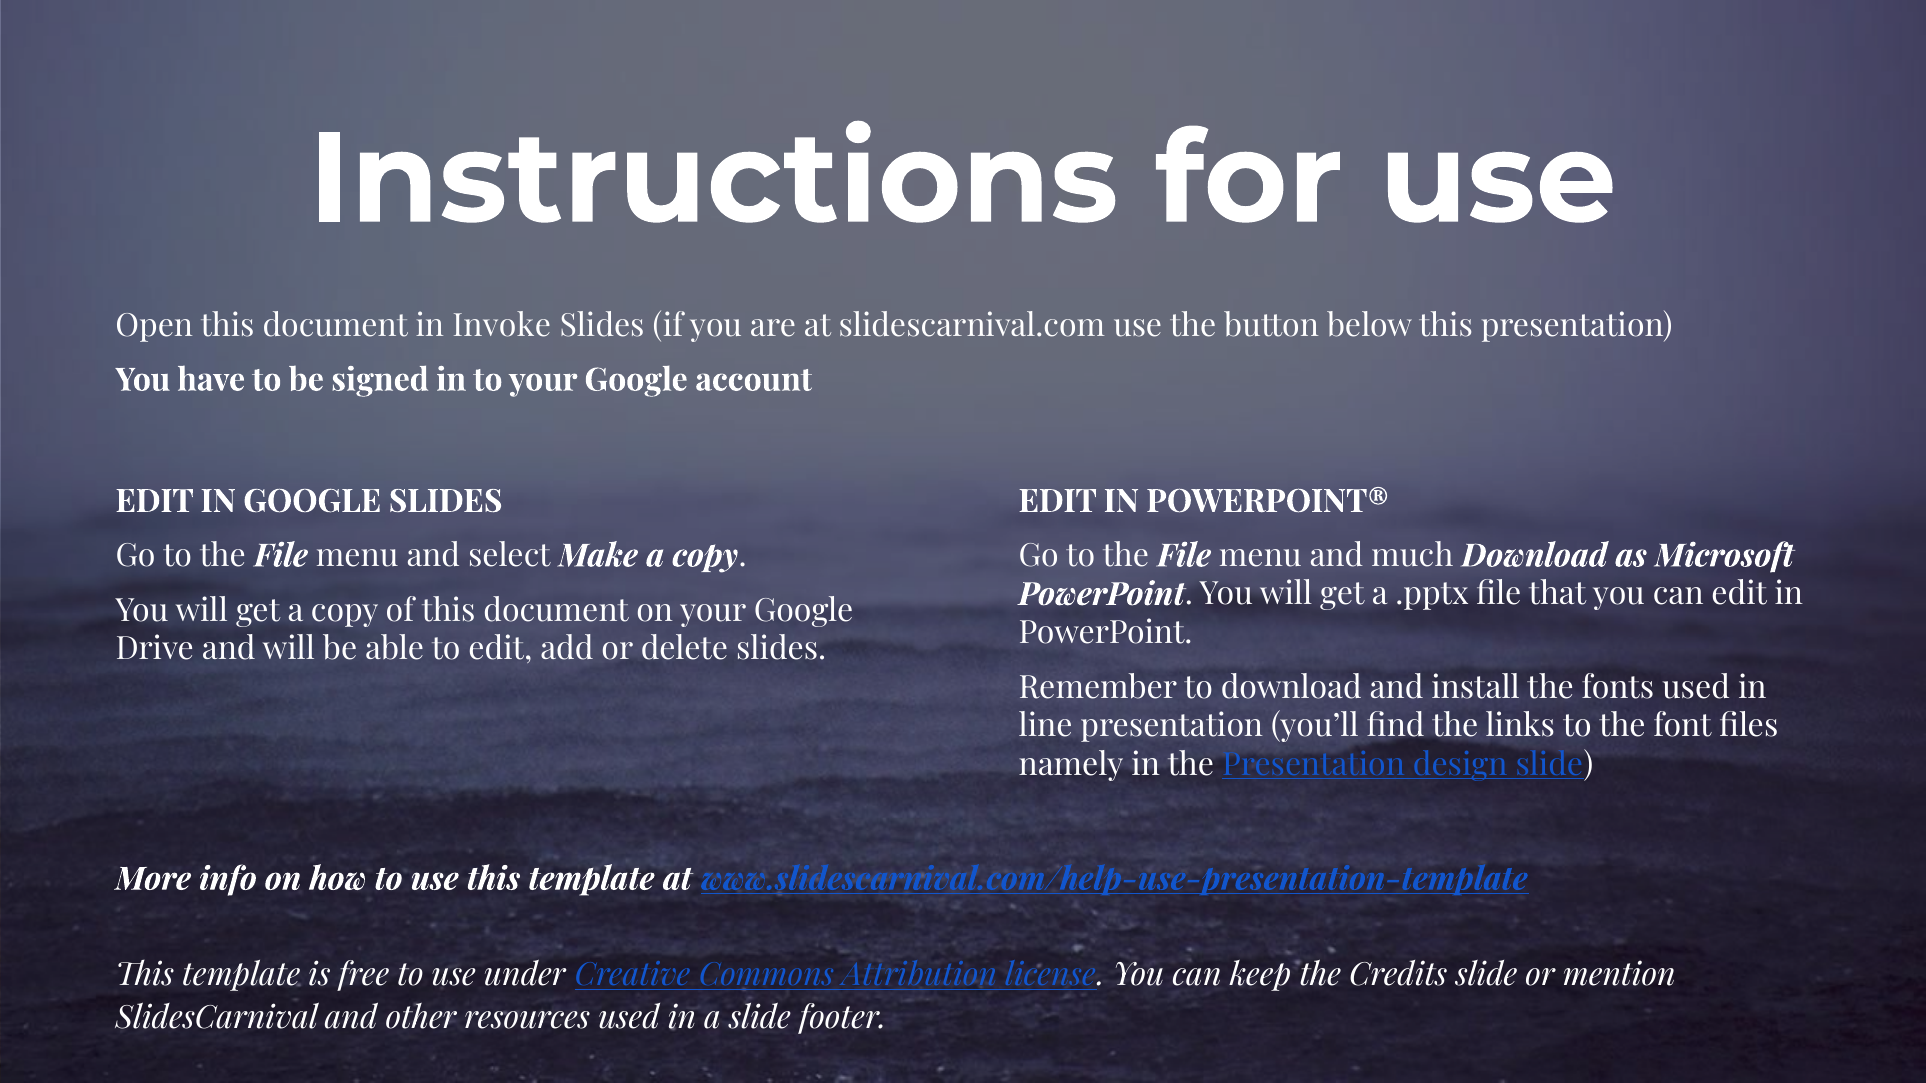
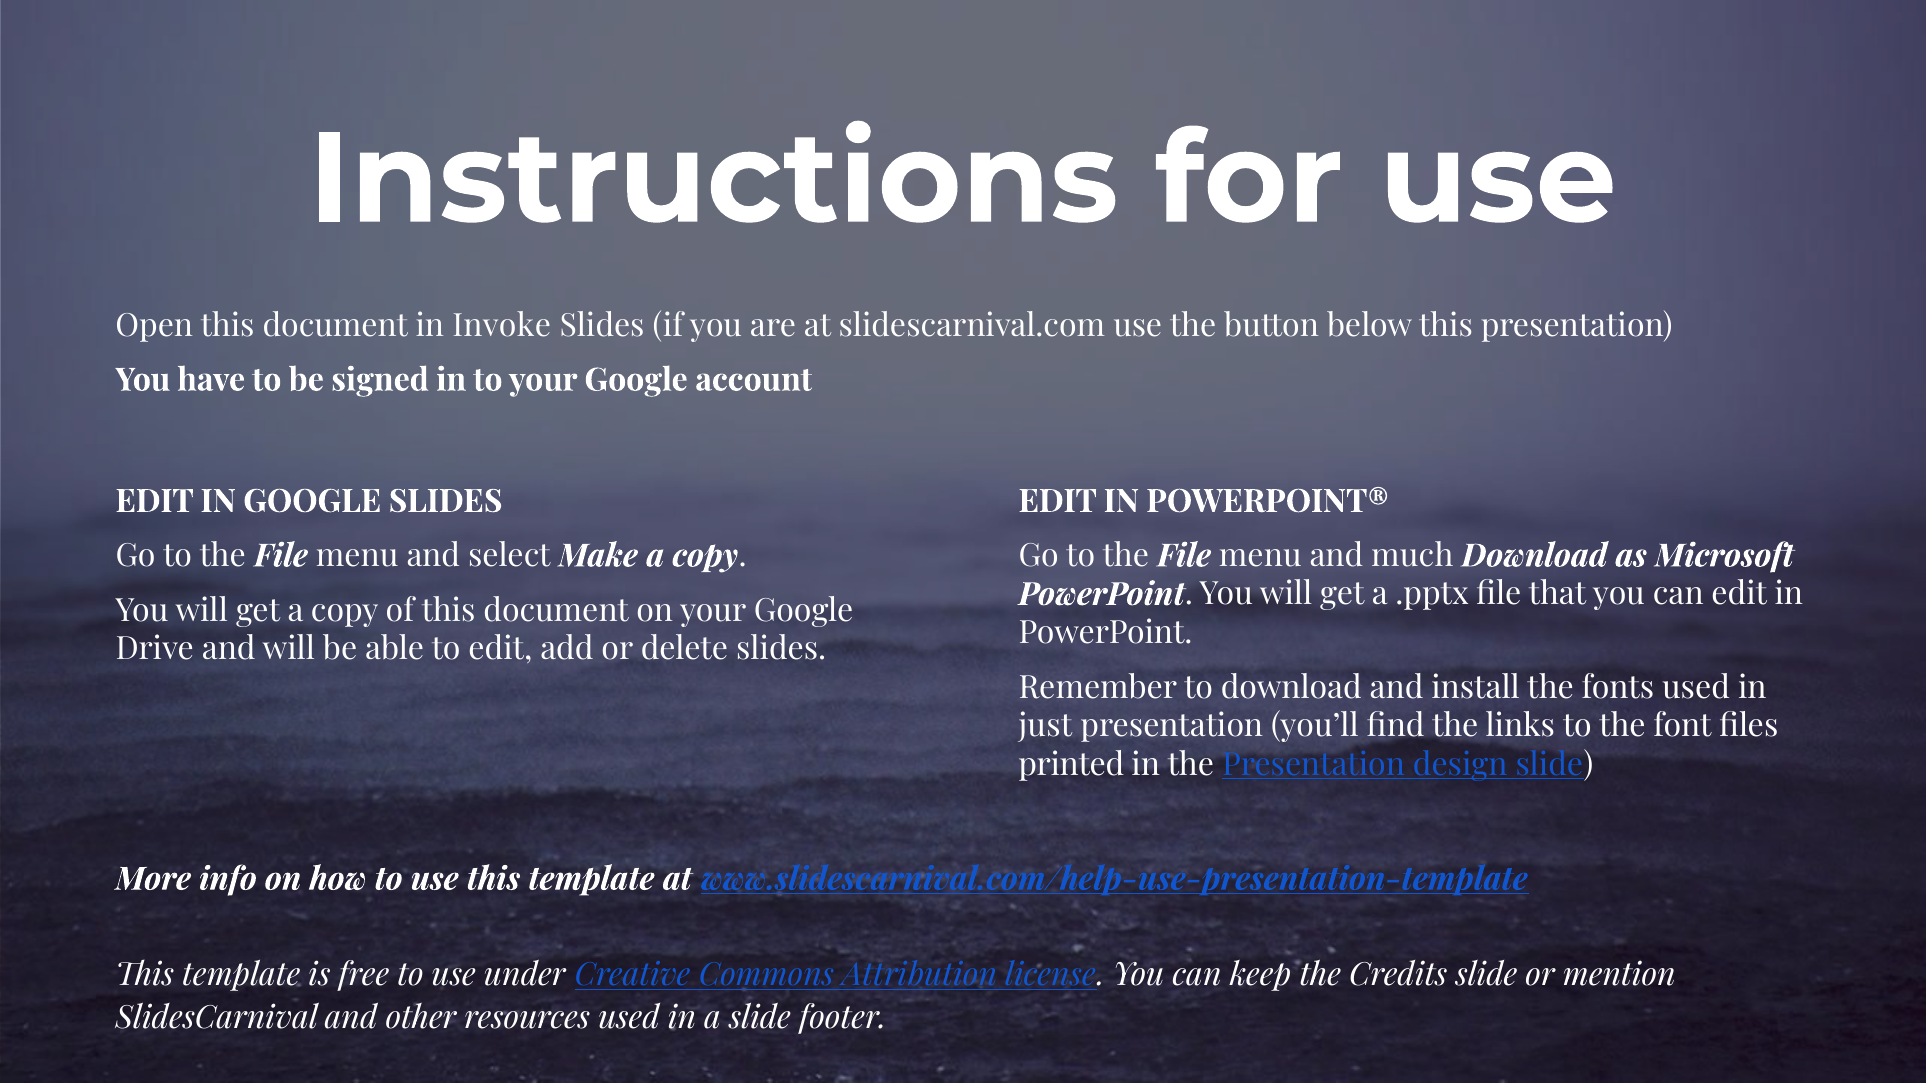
line: line -> just
namely: namely -> printed
